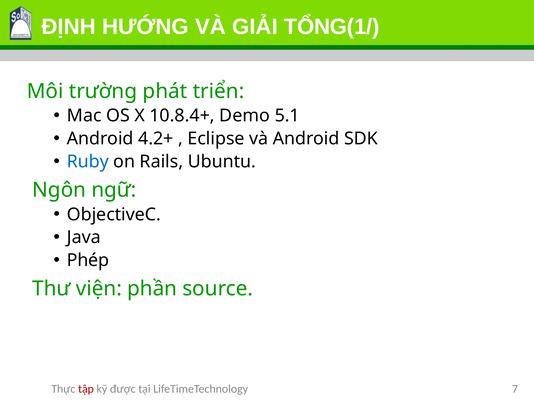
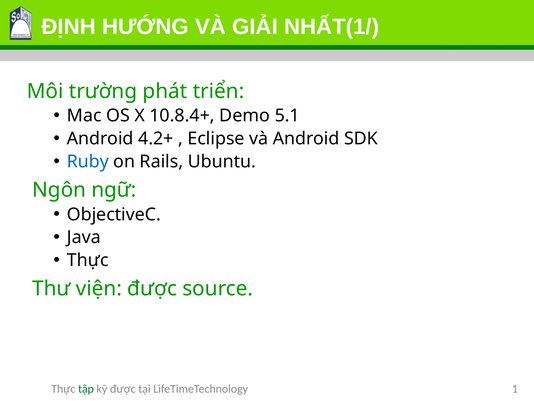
TỔNG(1/: TỔNG(1/ -> NHẤT(1/
Phép at (88, 260): Phép -> Thực
phần at (152, 288): phần -> được
tập colour: red -> green
7: 7 -> 1
